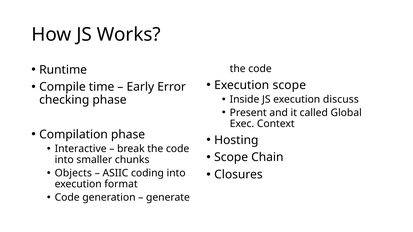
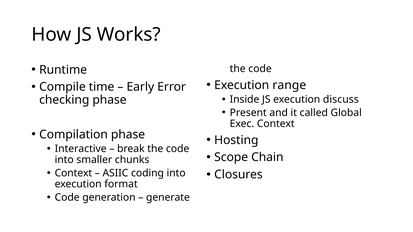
Execution scope: scope -> range
Objects at (73, 173): Objects -> Context
